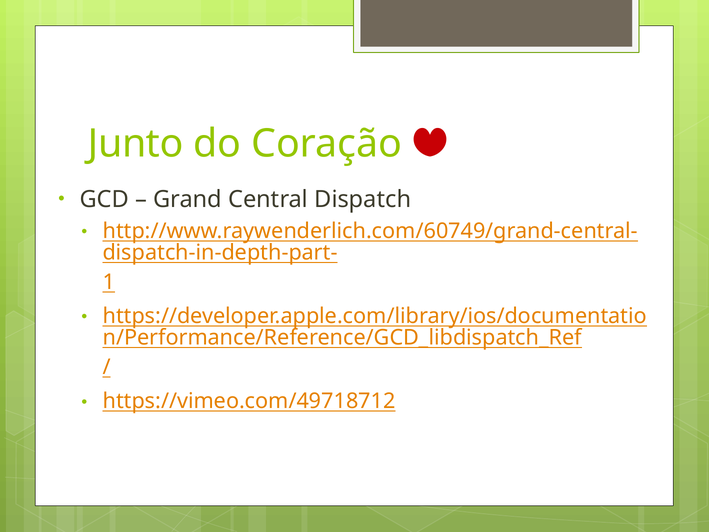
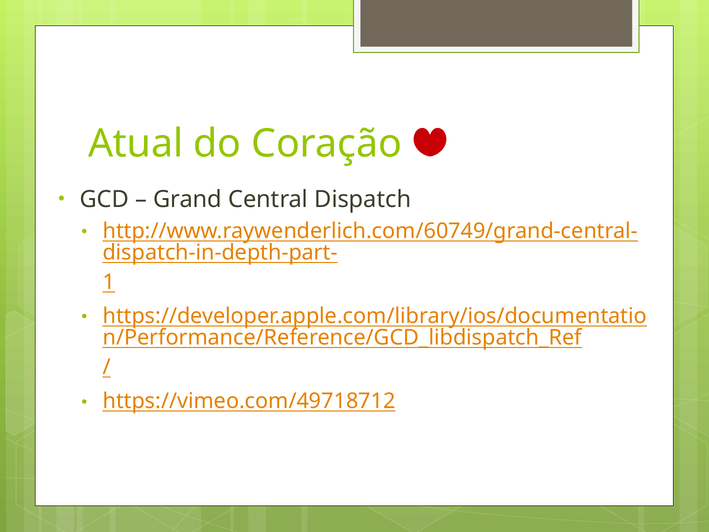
Junto: Junto -> Atual
